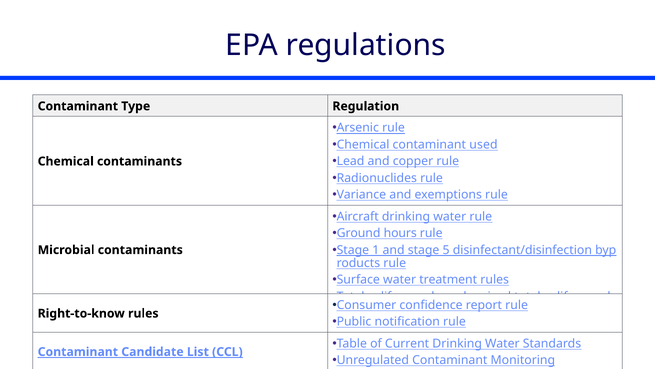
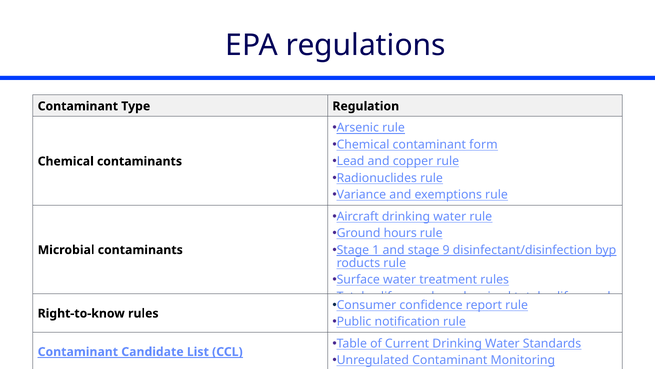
used: used -> form
5: 5 -> 9
